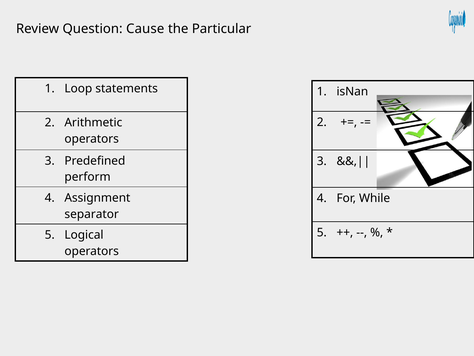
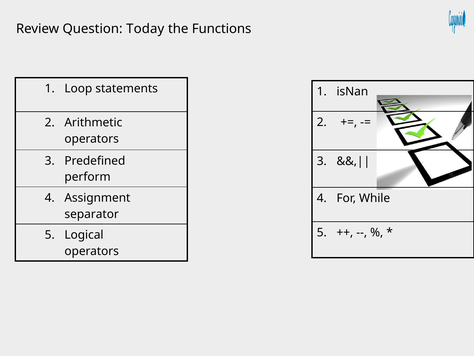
Cause: Cause -> Today
Particular: Particular -> Functions
